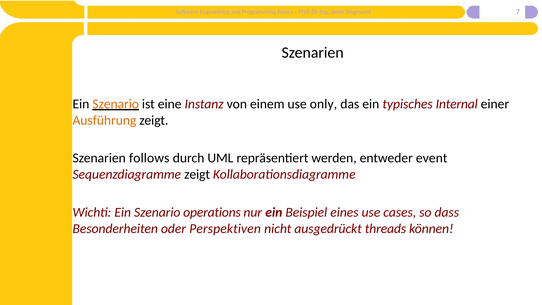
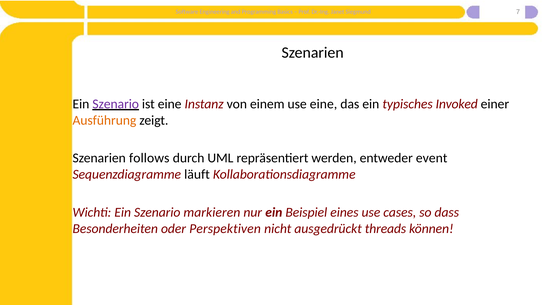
Szenario at (116, 104) colour: orange -> purple
use only: only -> eine
Internal: Internal -> Invoked
Sequenzdiagramme zeigt: zeigt -> läuft
operations: operations -> markieren
